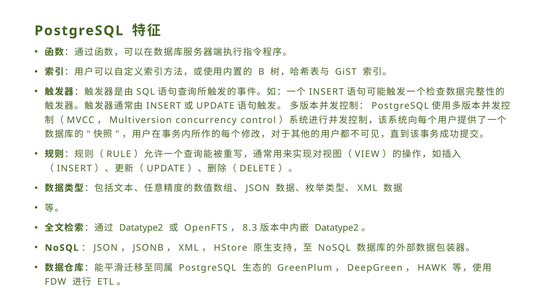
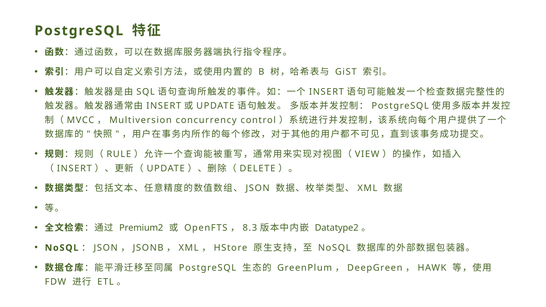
Datatype2 at (141, 228): Datatype2 -> Premium2
